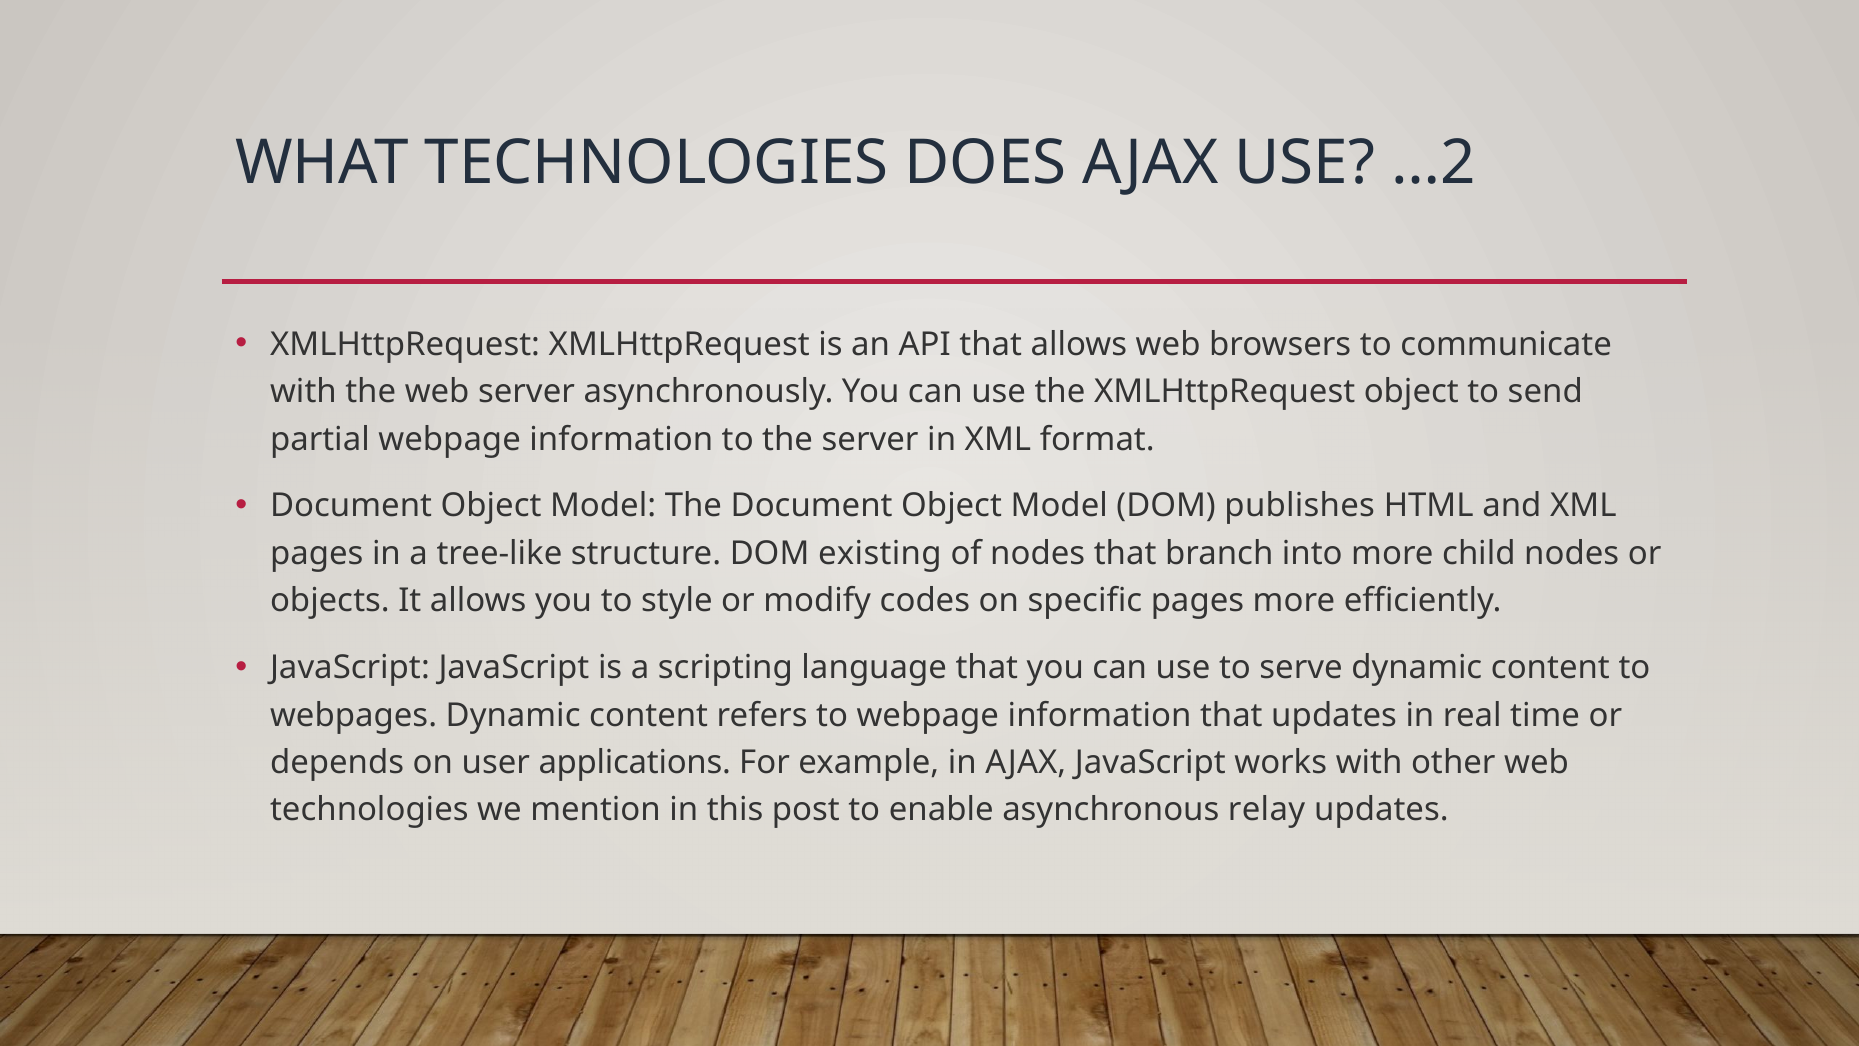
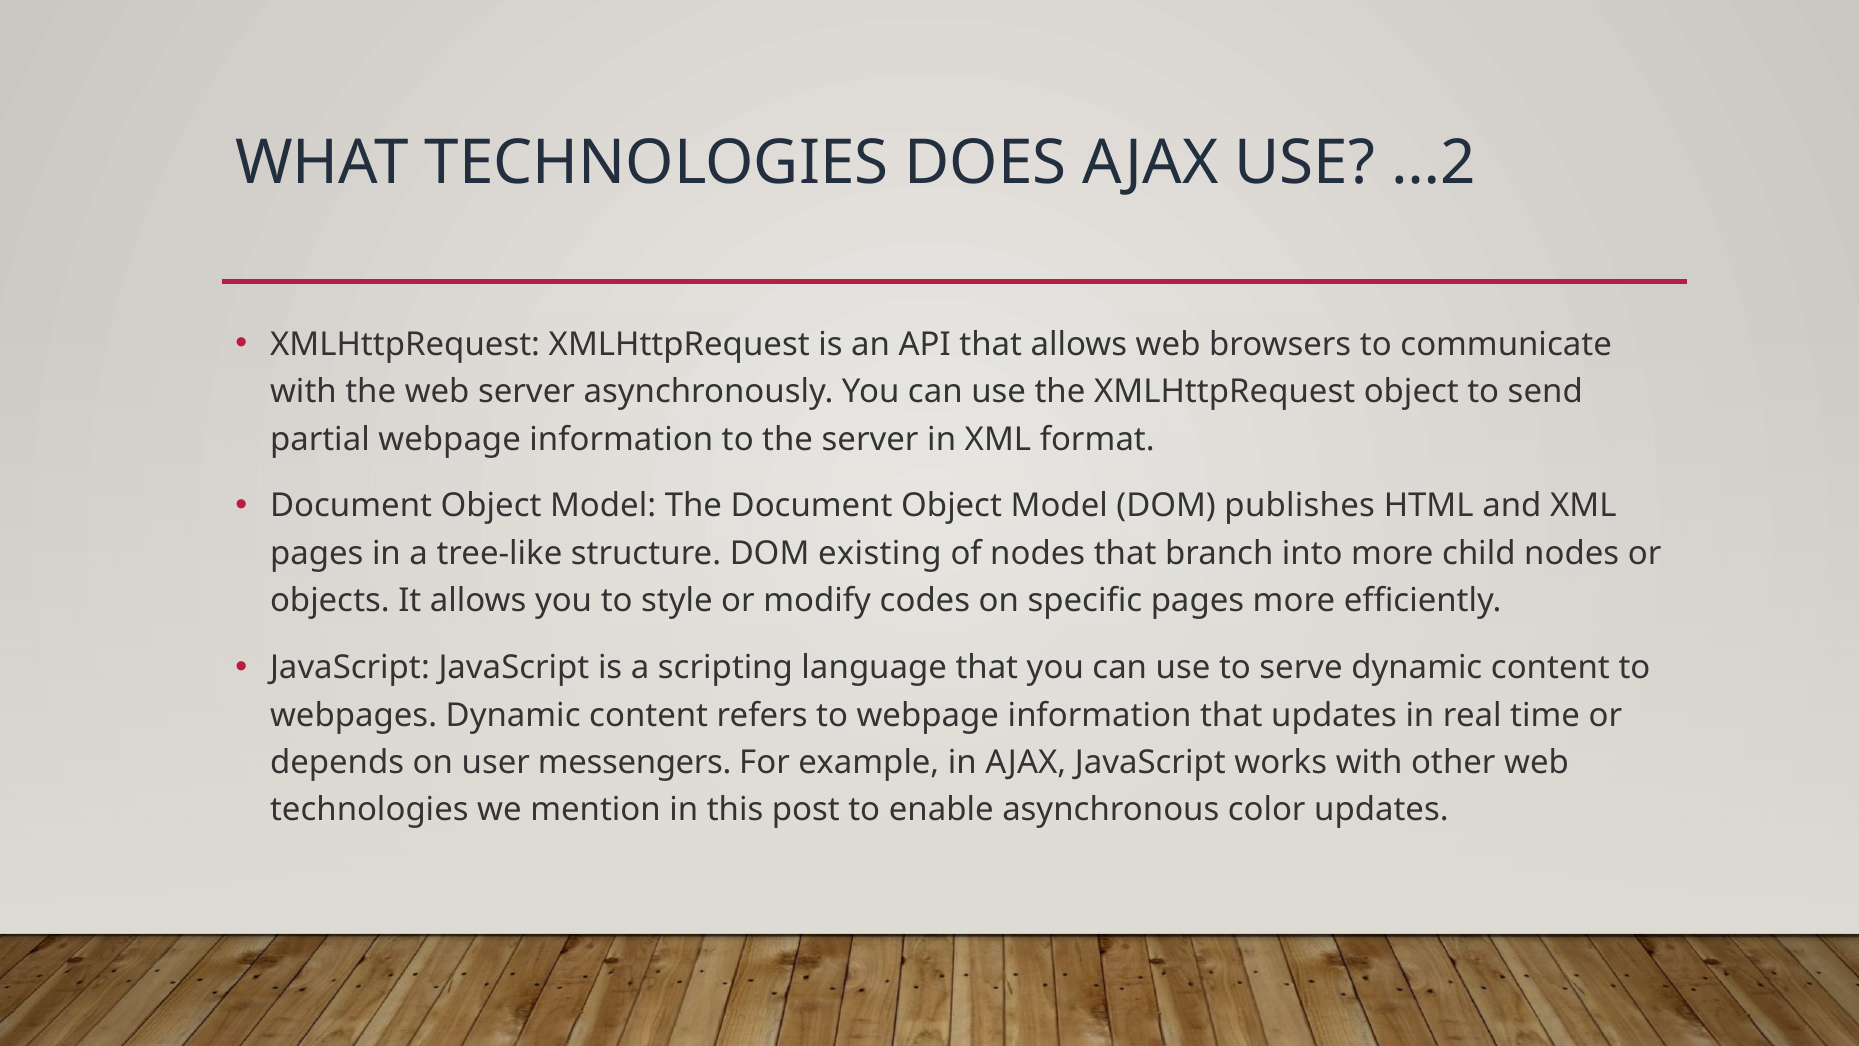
applications: applications -> messengers
relay: relay -> color
